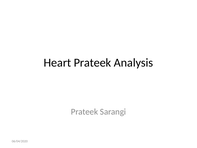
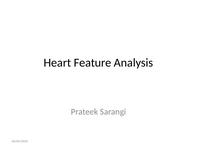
Heart Prateek: Prateek -> Feature
